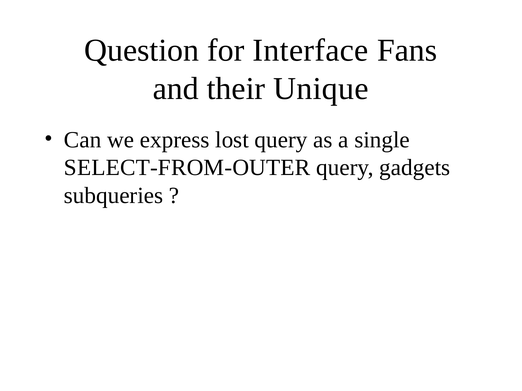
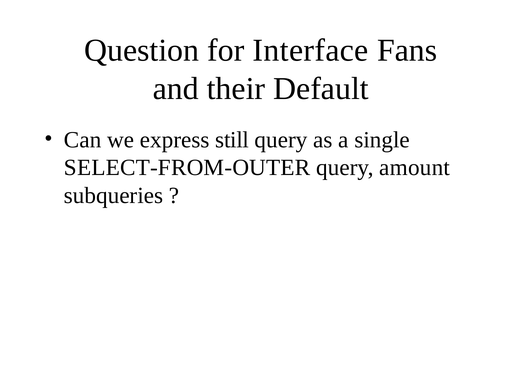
Unique: Unique -> Default
lost: lost -> still
gadgets: gadgets -> amount
